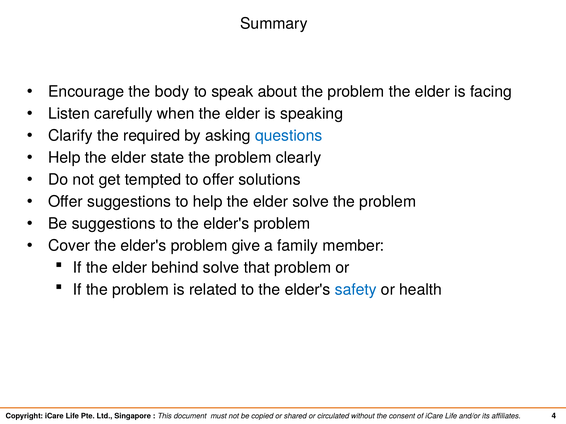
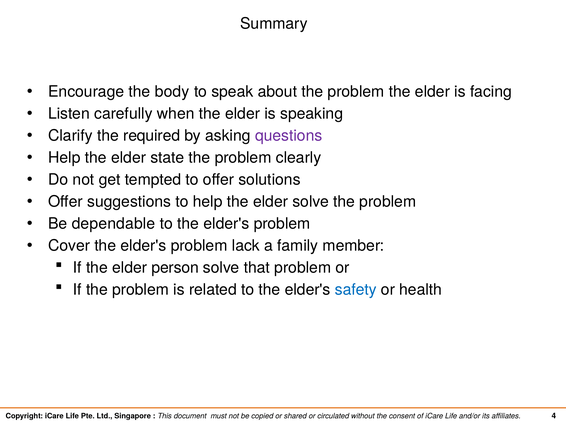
questions colour: blue -> purple
Be suggestions: suggestions -> dependable
give: give -> lack
behind: behind -> person
